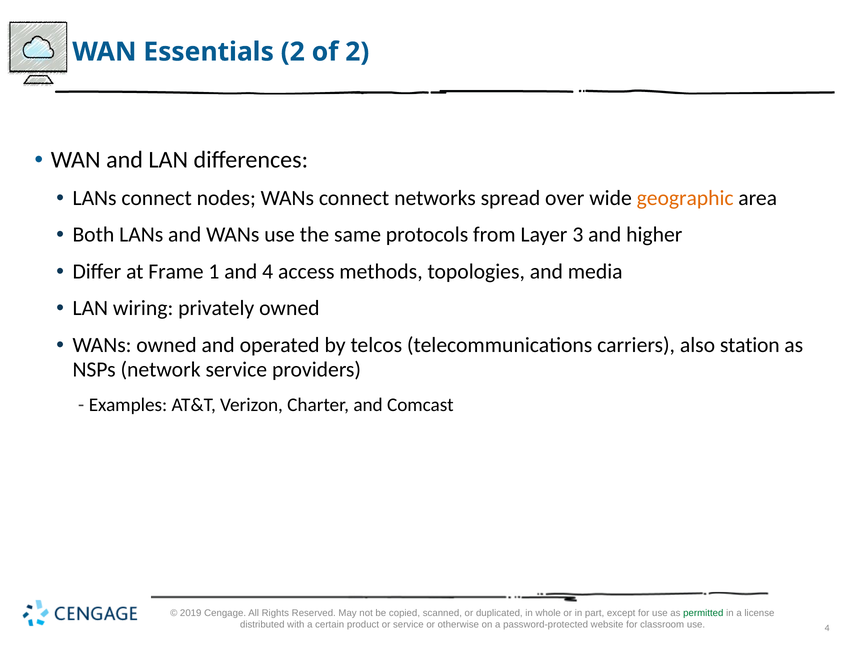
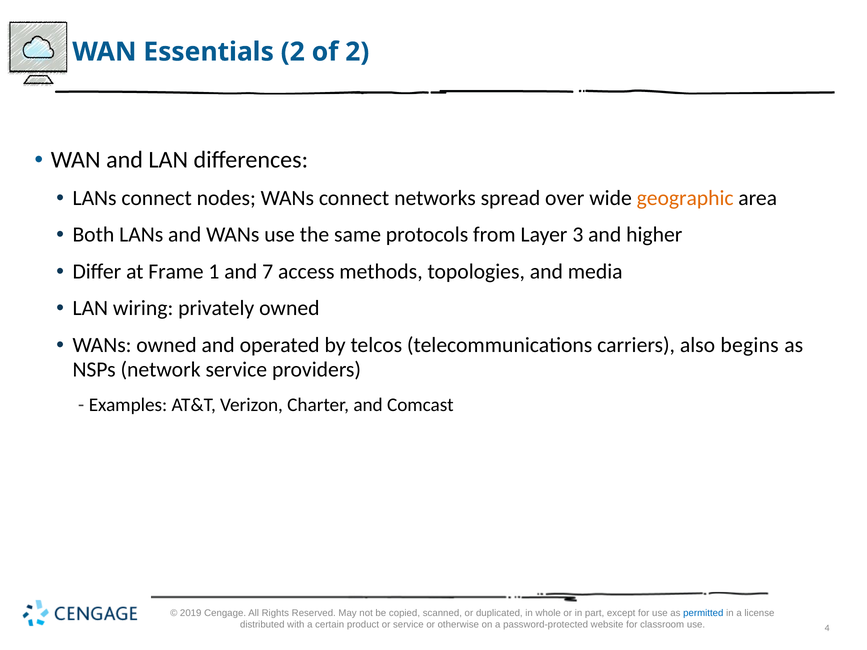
and 4: 4 -> 7
station: station -> begins
permitted colour: green -> blue
